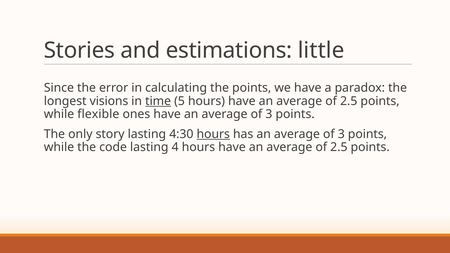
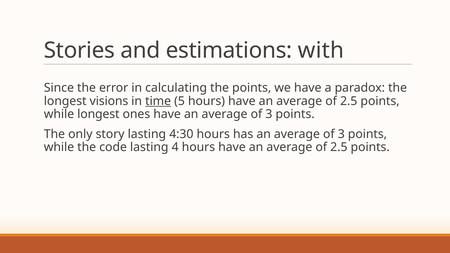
little: little -> with
while flexible: flexible -> longest
hours at (213, 134) underline: present -> none
